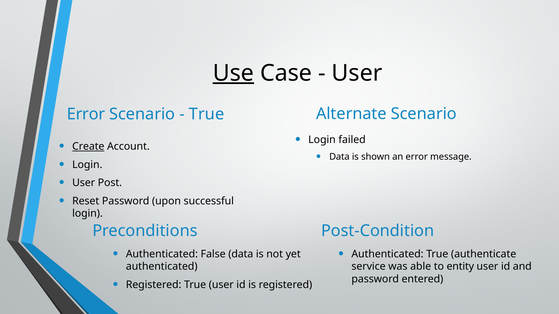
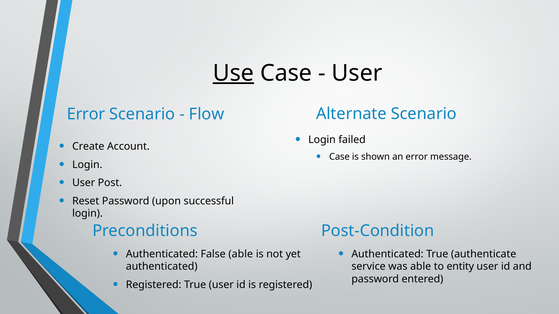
True at (207, 114): True -> Flow
Create underline: present -> none
Data at (339, 157): Data -> Case
False data: data -> able
